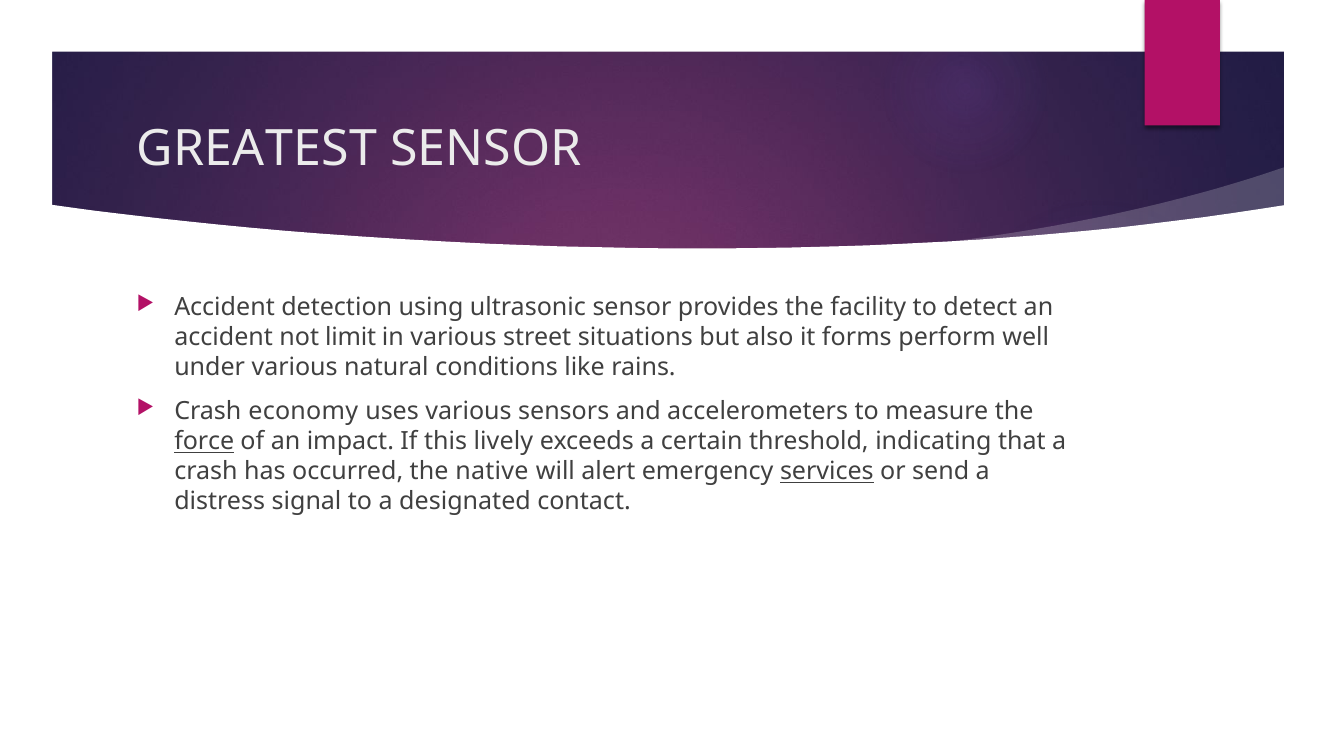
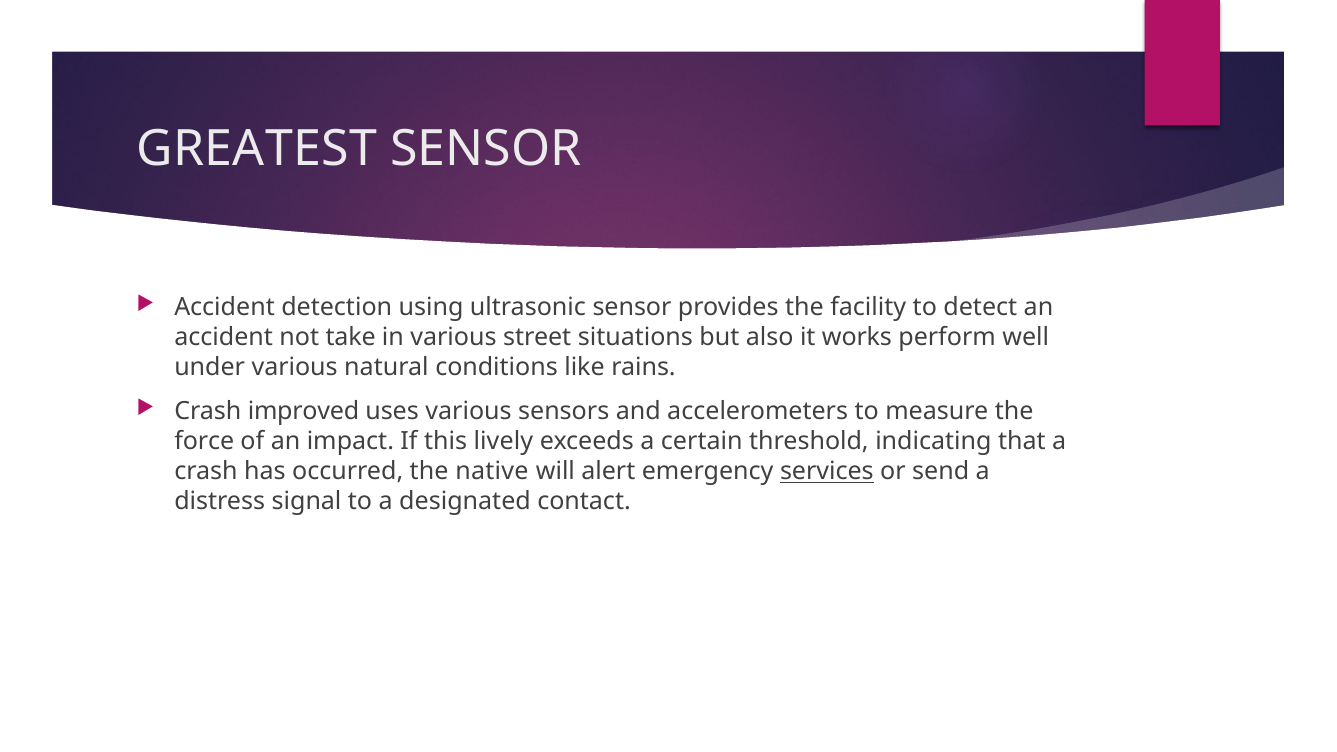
limit: limit -> take
forms: forms -> works
economy: economy -> improved
force underline: present -> none
